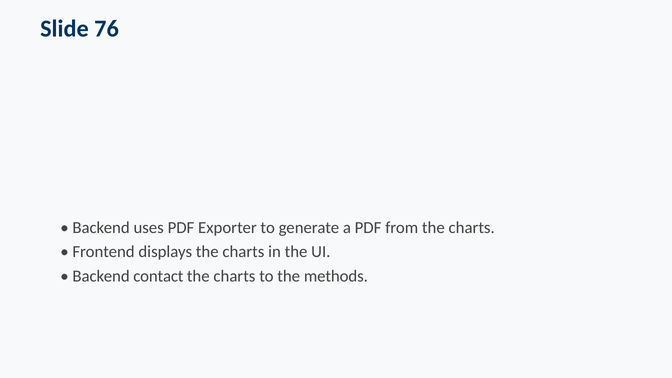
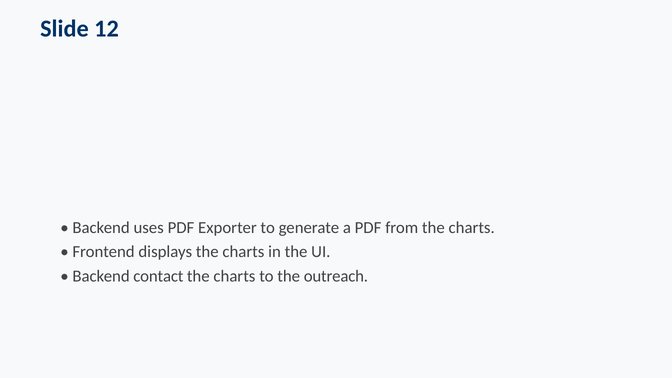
76: 76 -> 12
methods: methods -> outreach
